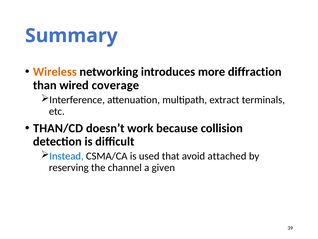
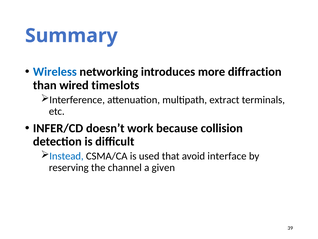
Wireless colour: orange -> blue
coverage: coverage -> timeslots
THAN/CD: THAN/CD -> INFER/CD
attached: attached -> interface
